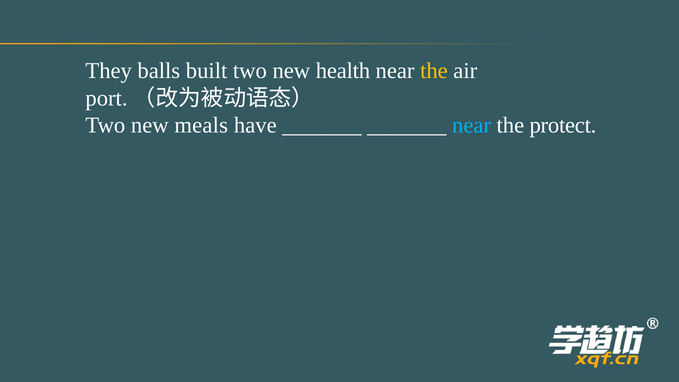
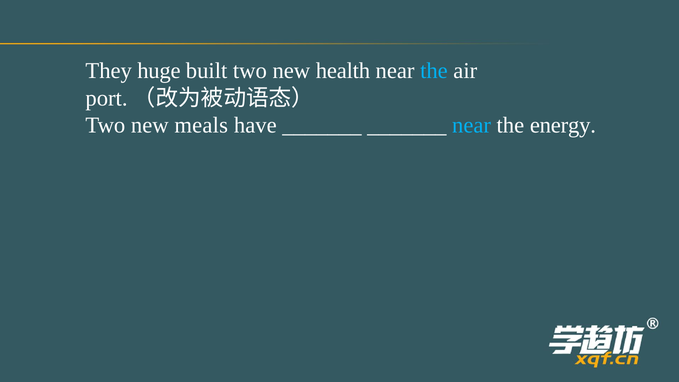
balls: balls -> huge
the at (434, 71) colour: yellow -> light blue
protect: protect -> energy
